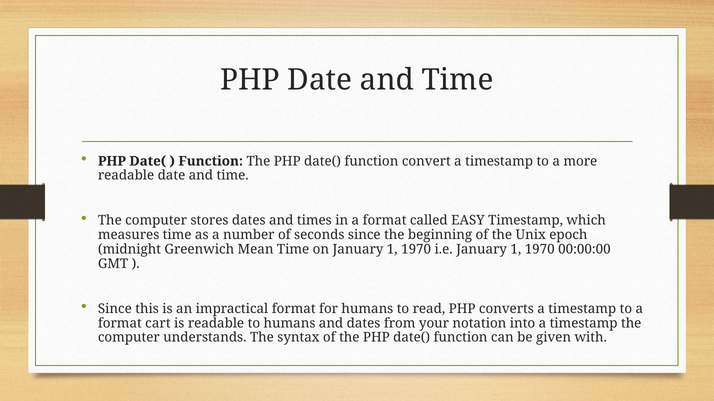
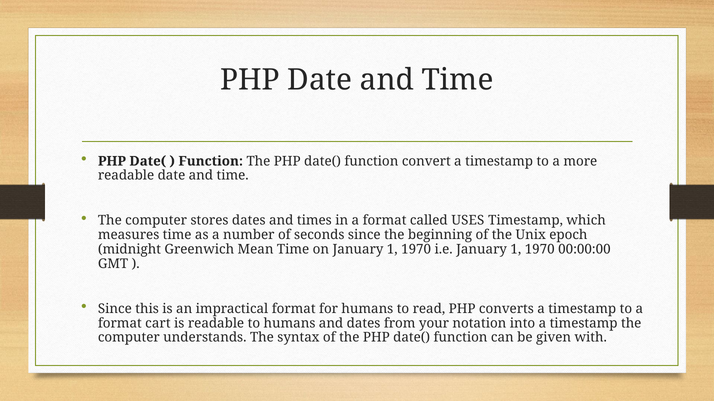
EASY: EASY -> USES
